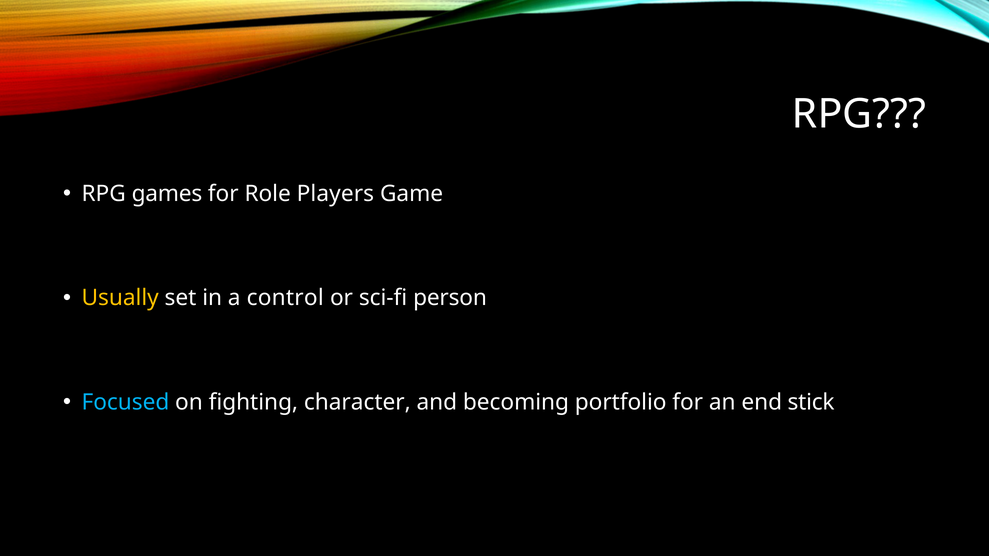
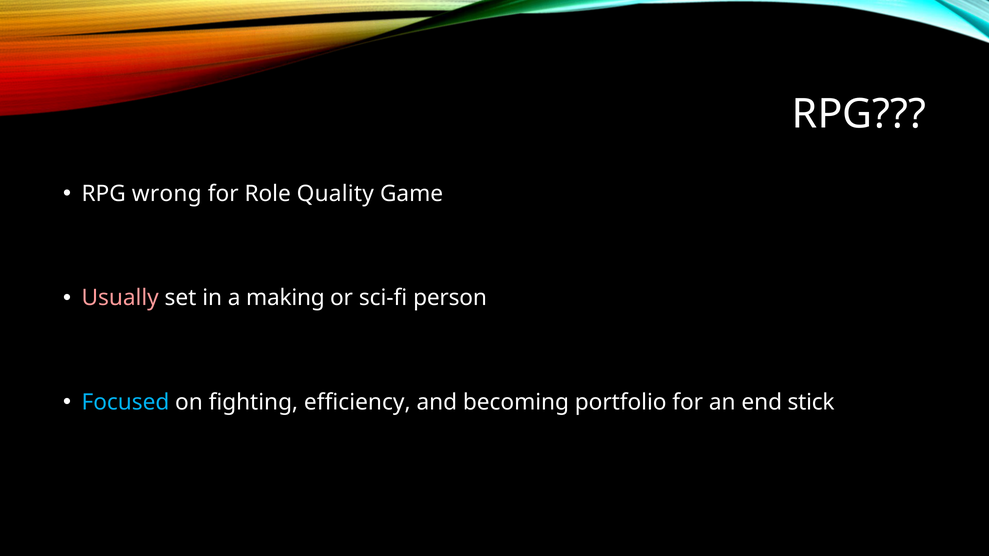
games: games -> wrong
Players: Players -> Quality
Usually colour: yellow -> pink
control: control -> making
character: character -> efficiency
